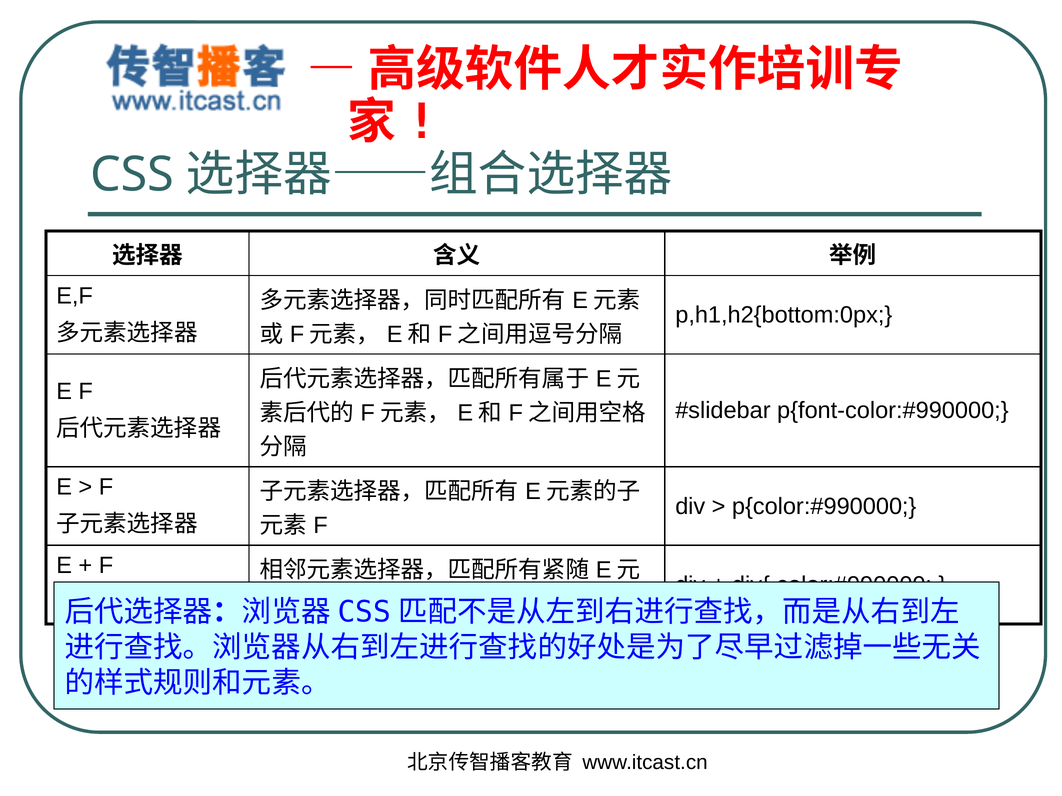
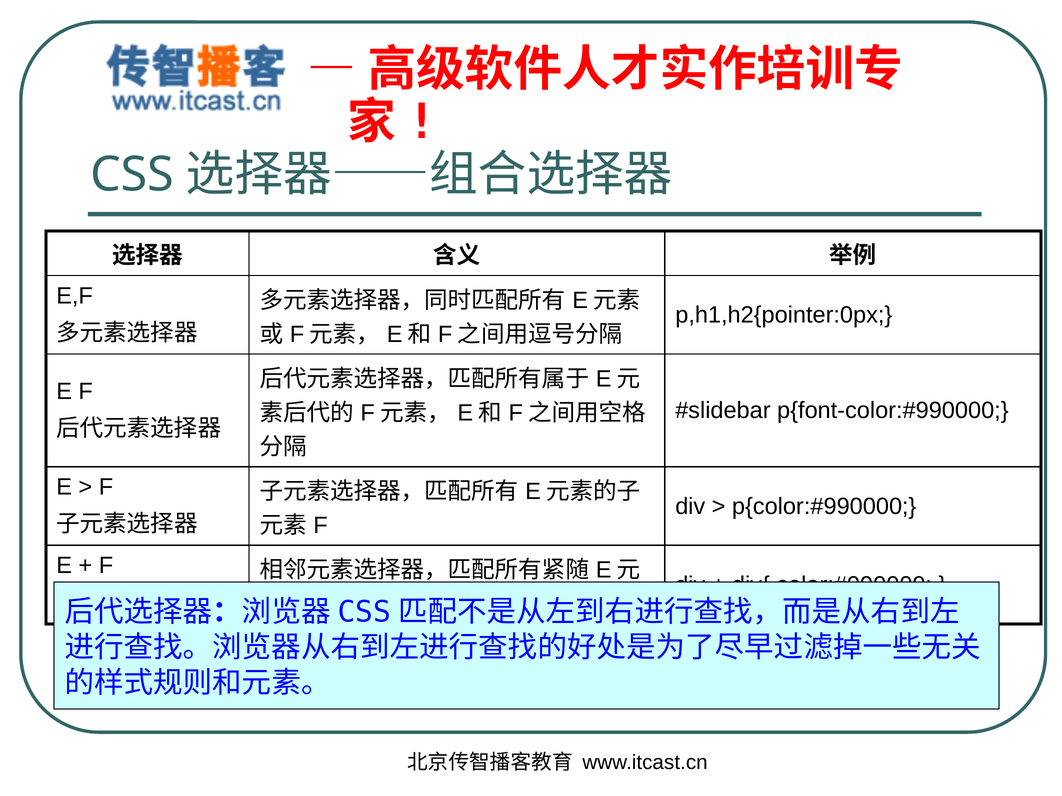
p,h1,h2{bottom:0px: p,h1,h2{bottom:0px -> p,h1,h2{pointer:0px
